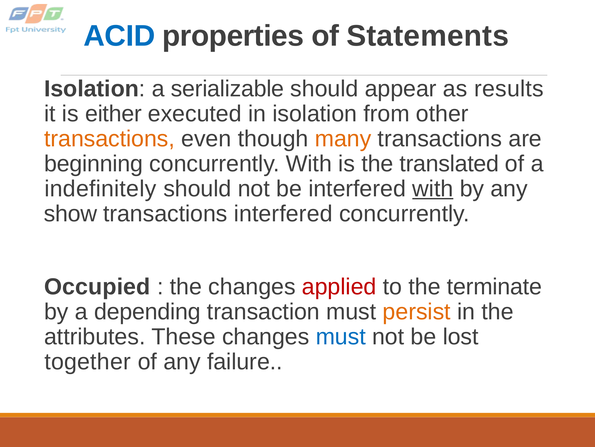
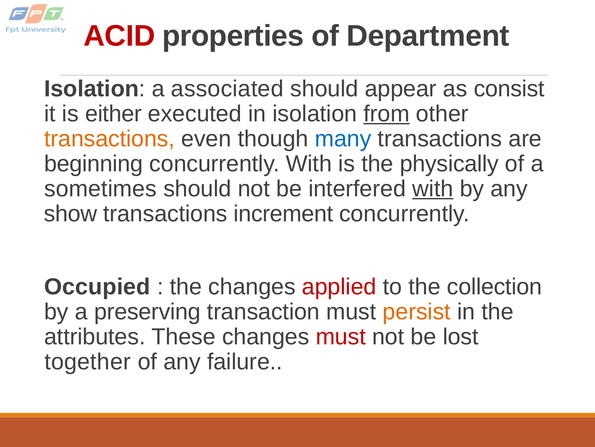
ACID colour: blue -> red
Statements: Statements -> Department
serializable: serializable -> associated
results: results -> consist
from underline: none -> present
many colour: orange -> blue
translated: translated -> physically
indefinitely: indefinitely -> sometimes
transactions interfered: interfered -> increment
terminate: terminate -> collection
depending: depending -> preserving
must at (341, 336) colour: blue -> red
